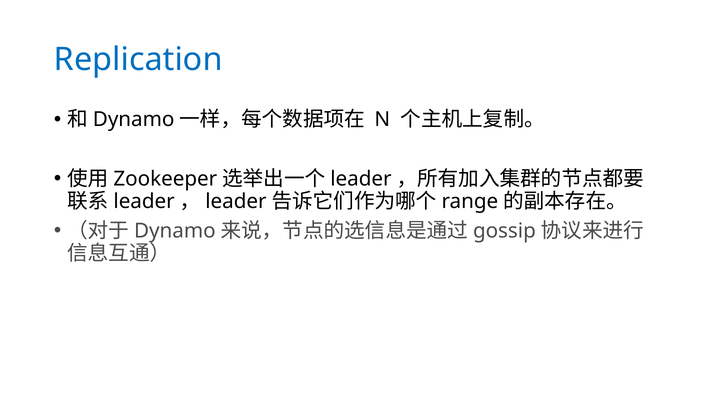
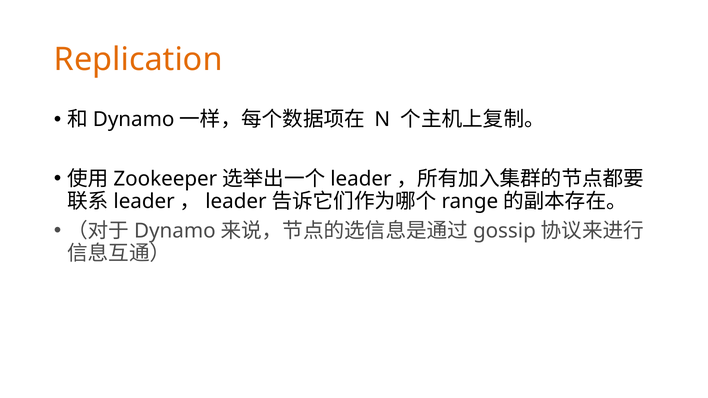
Replication colour: blue -> orange
